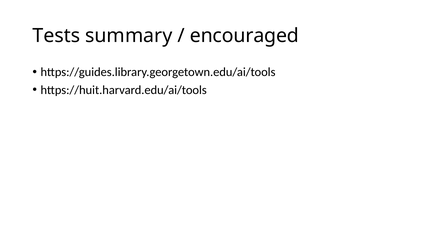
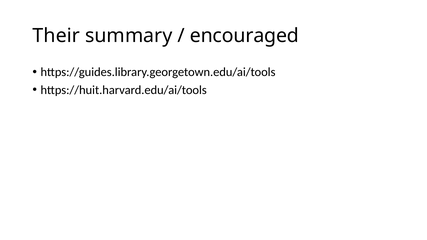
Tests: Tests -> Their
